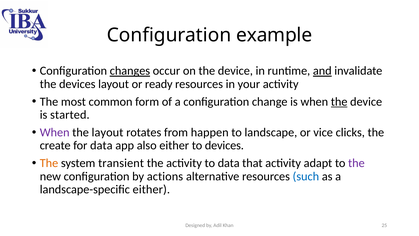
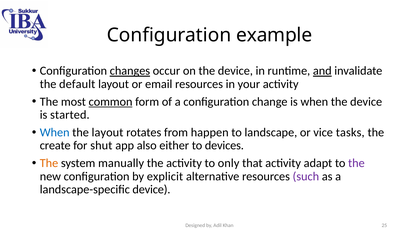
the devices: devices -> default
ready: ready -> email
common underline: none -> present
the at (339, 102) underline: present -> none
When at (55, 132) colour: purple -> blue
clicks: clicks -> tasks
for data: data -> shut
transient: transient -> manually
to data: data -> only
actions: actions -> explicit
such colour: blue -> purple
landscape-specific either: either -> device
